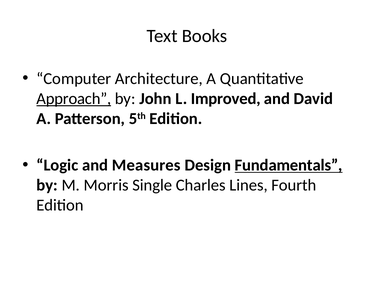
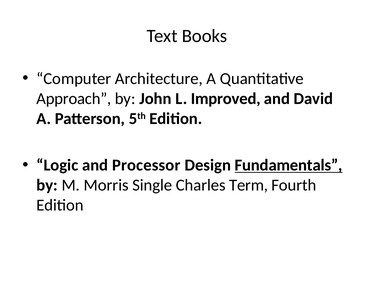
Approach underline: present -> none
Measures: Measures -> Processor
Lines: Lines -> Term
